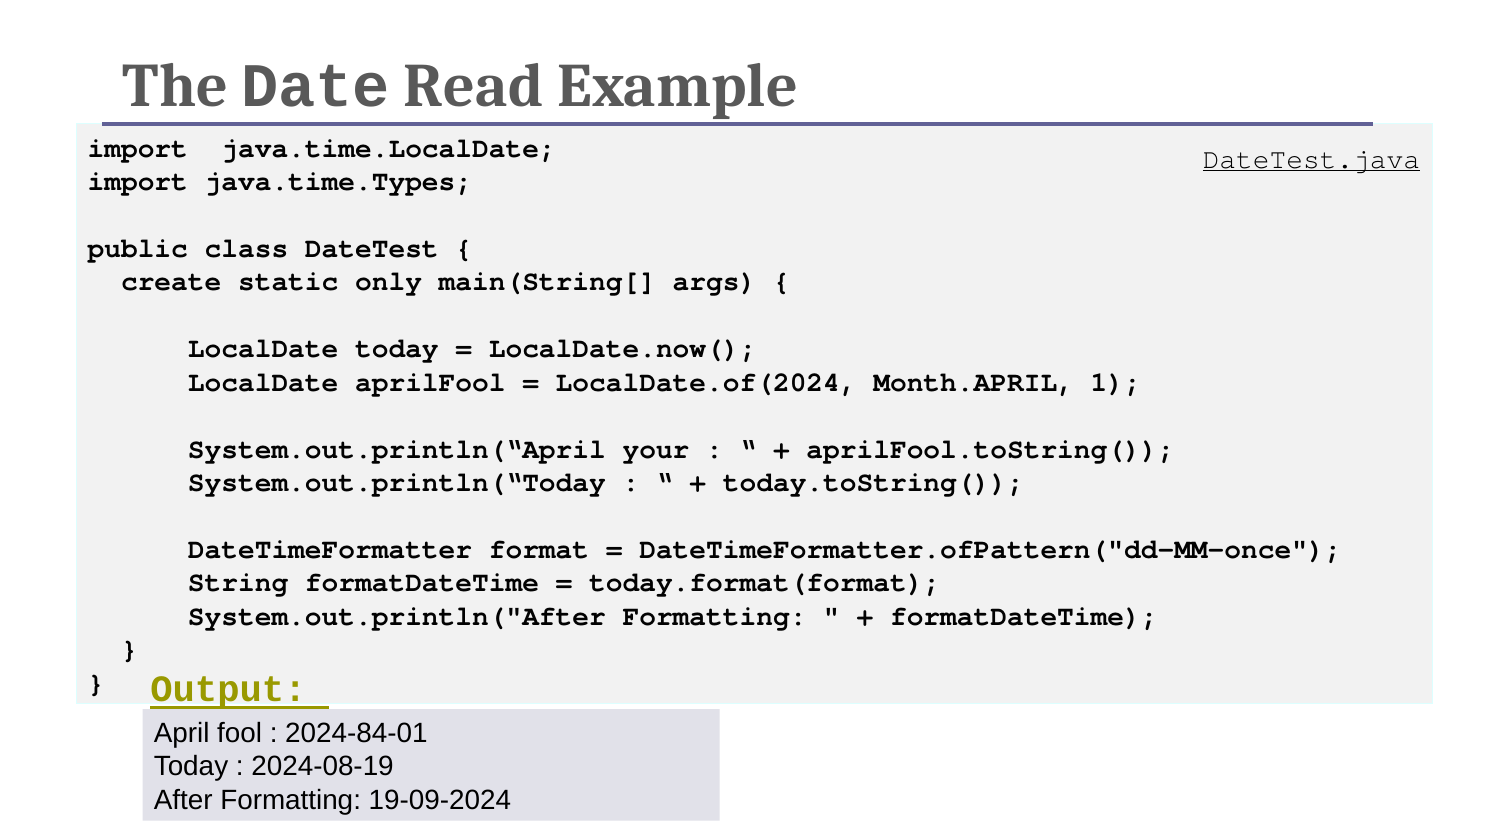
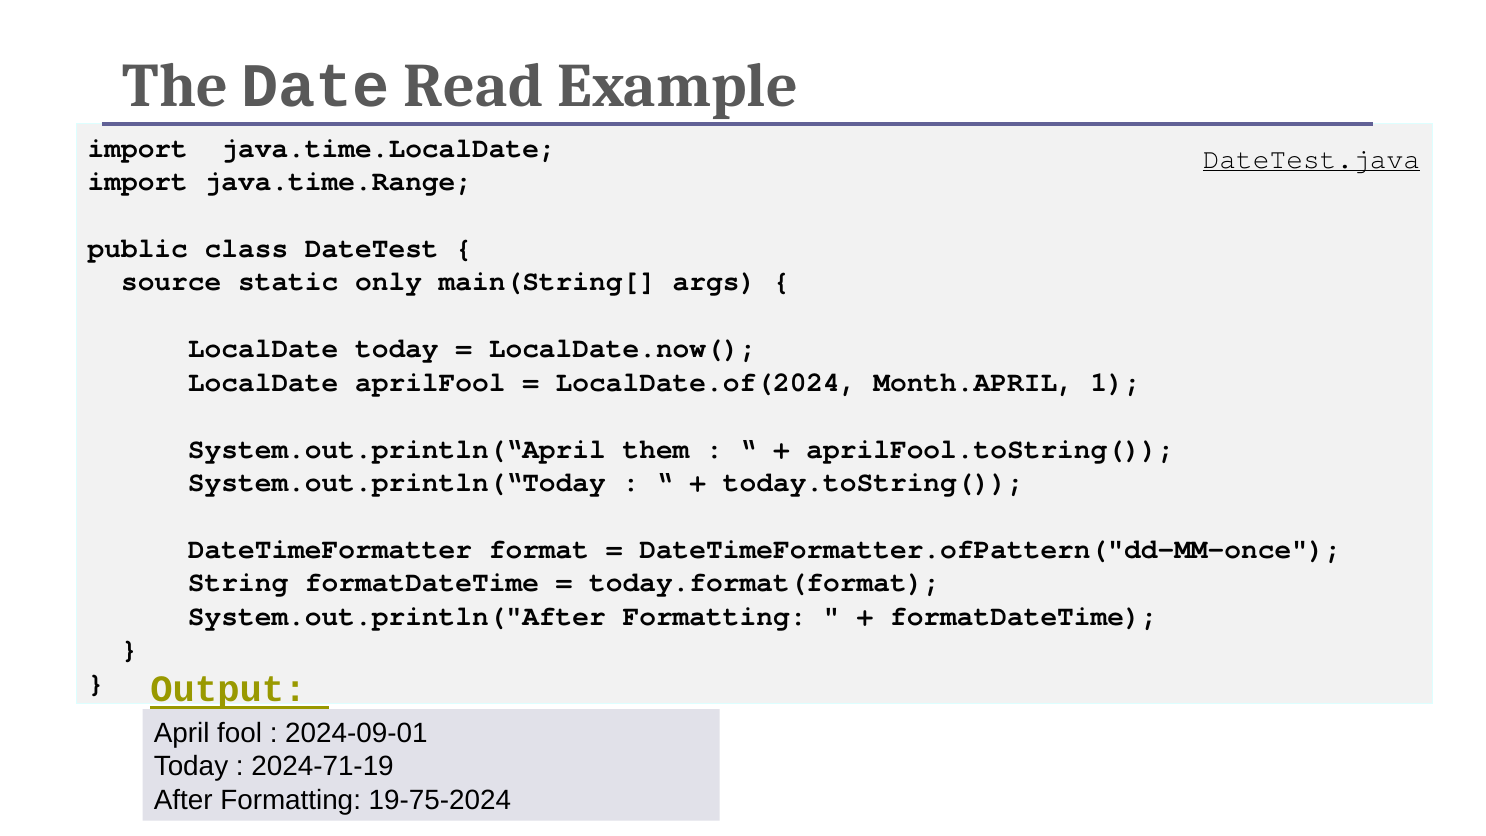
java.time.Types: java.time.Types -> java.time.Range
create: create -> source
your: your -> them
2024-84-01: 2024-84-01 -> 2024-09-01
2024-08-19: 2024-08-19 -> 2024-71-19
19-09-2024: 19-09-2024 -> 19-75-2024
